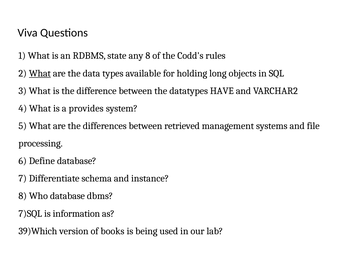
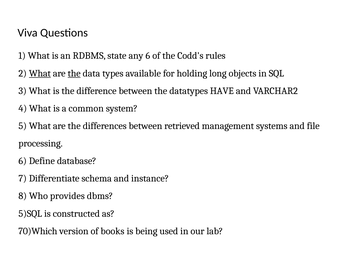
any 8: 8 -> 6
the at (74, 73) underline: none -> present
provides: provides -> common
Who database: database -> provides
7)SQL: 7)SQL -> 5)SQL
information: information -> constructed
39)Which: 39)Which -> 70)Which
